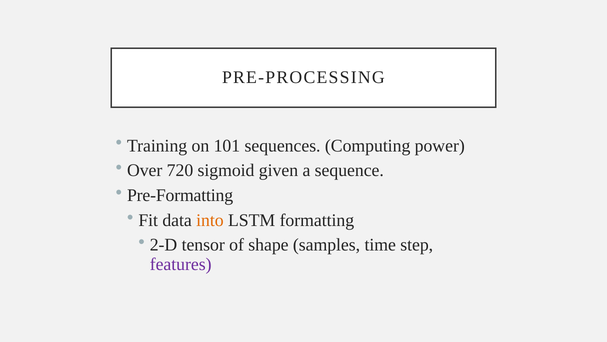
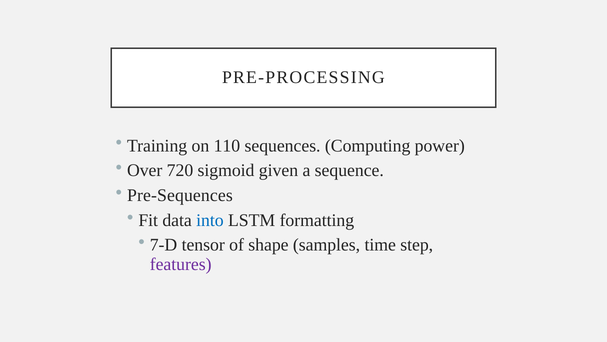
101: 101 -> 110
Pre-Formatting: Pre-Formatting -> Pre-Sequences
into colour: orange -> blue
2-D: 2-D -> 7-D
